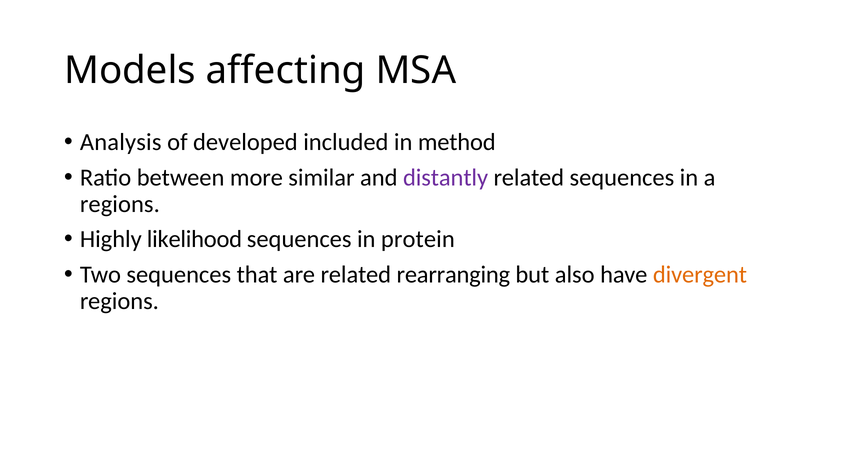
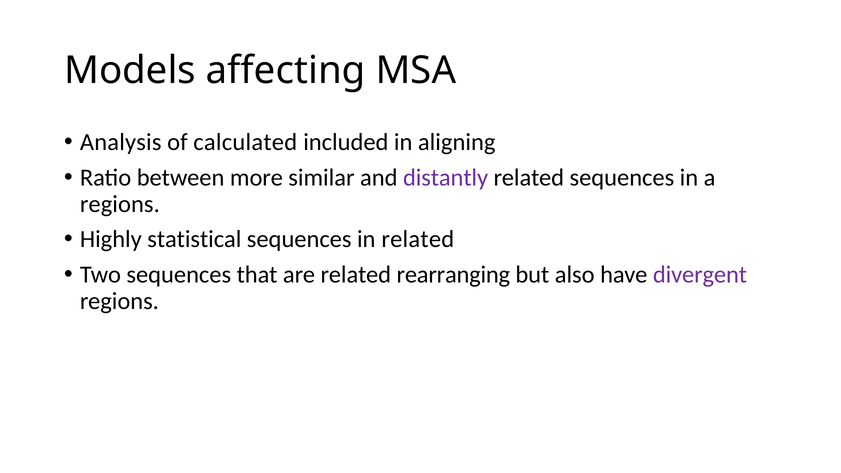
developed: developed -> calculated
method: method -> aligning
likelihood: likelihood -> statistical
in protein: protein -> related
divergent colour: orange -> purple
